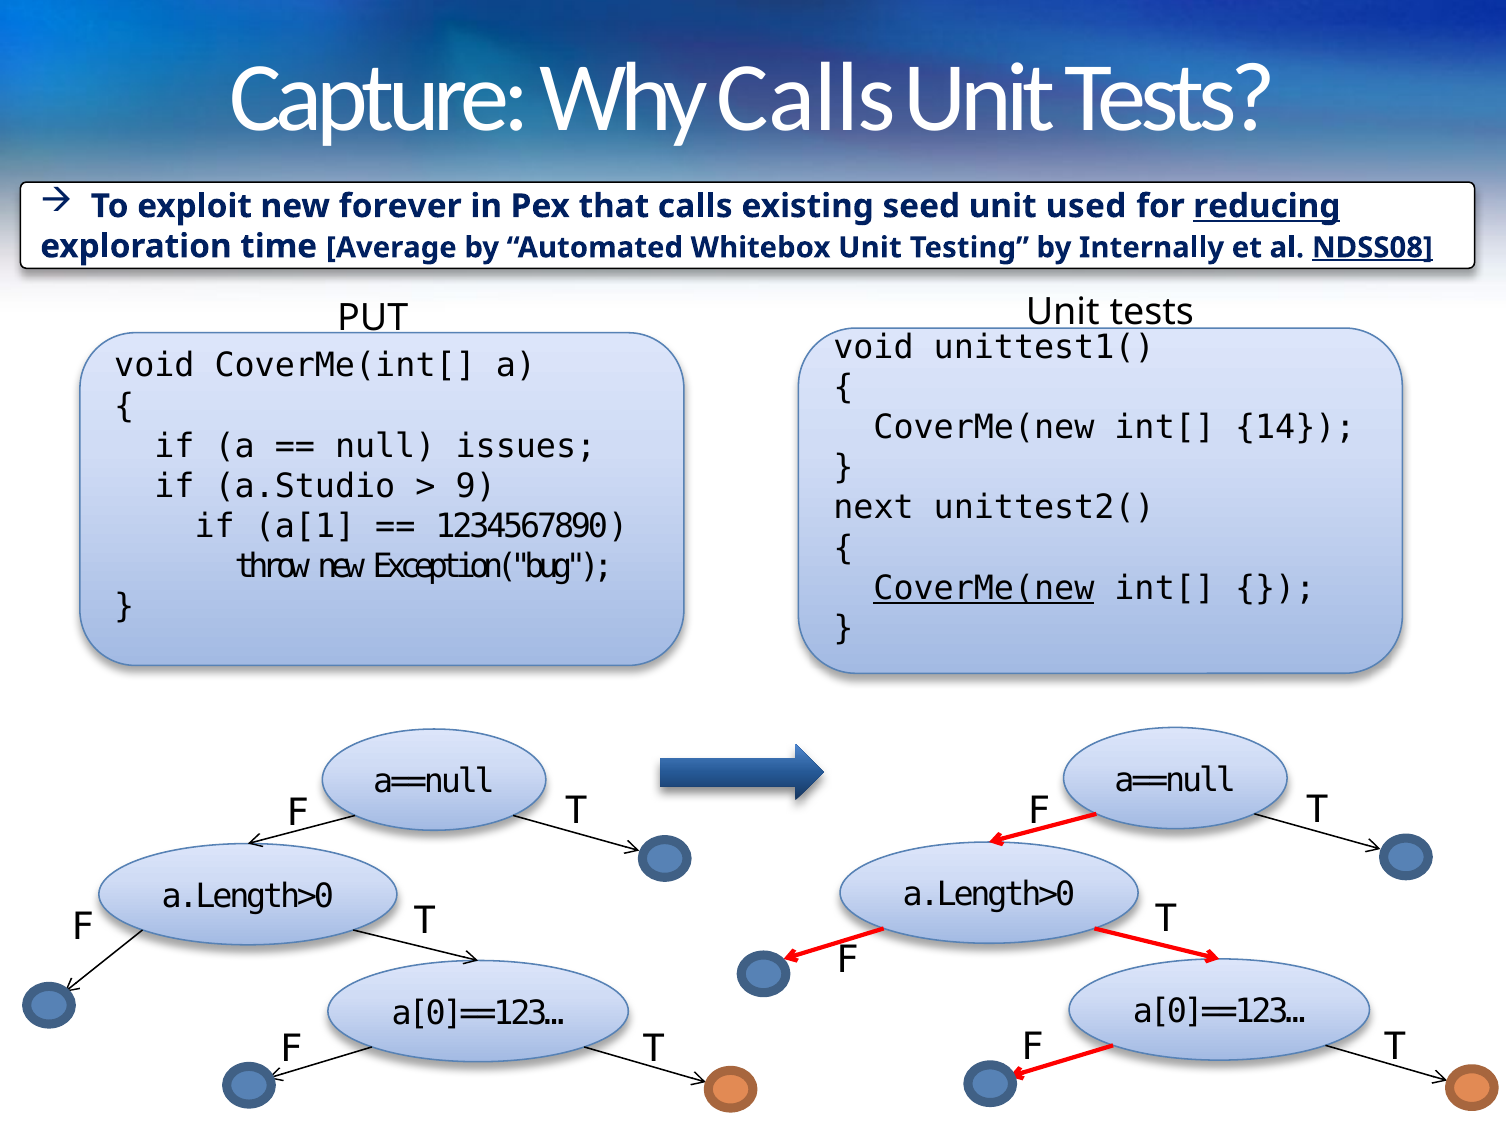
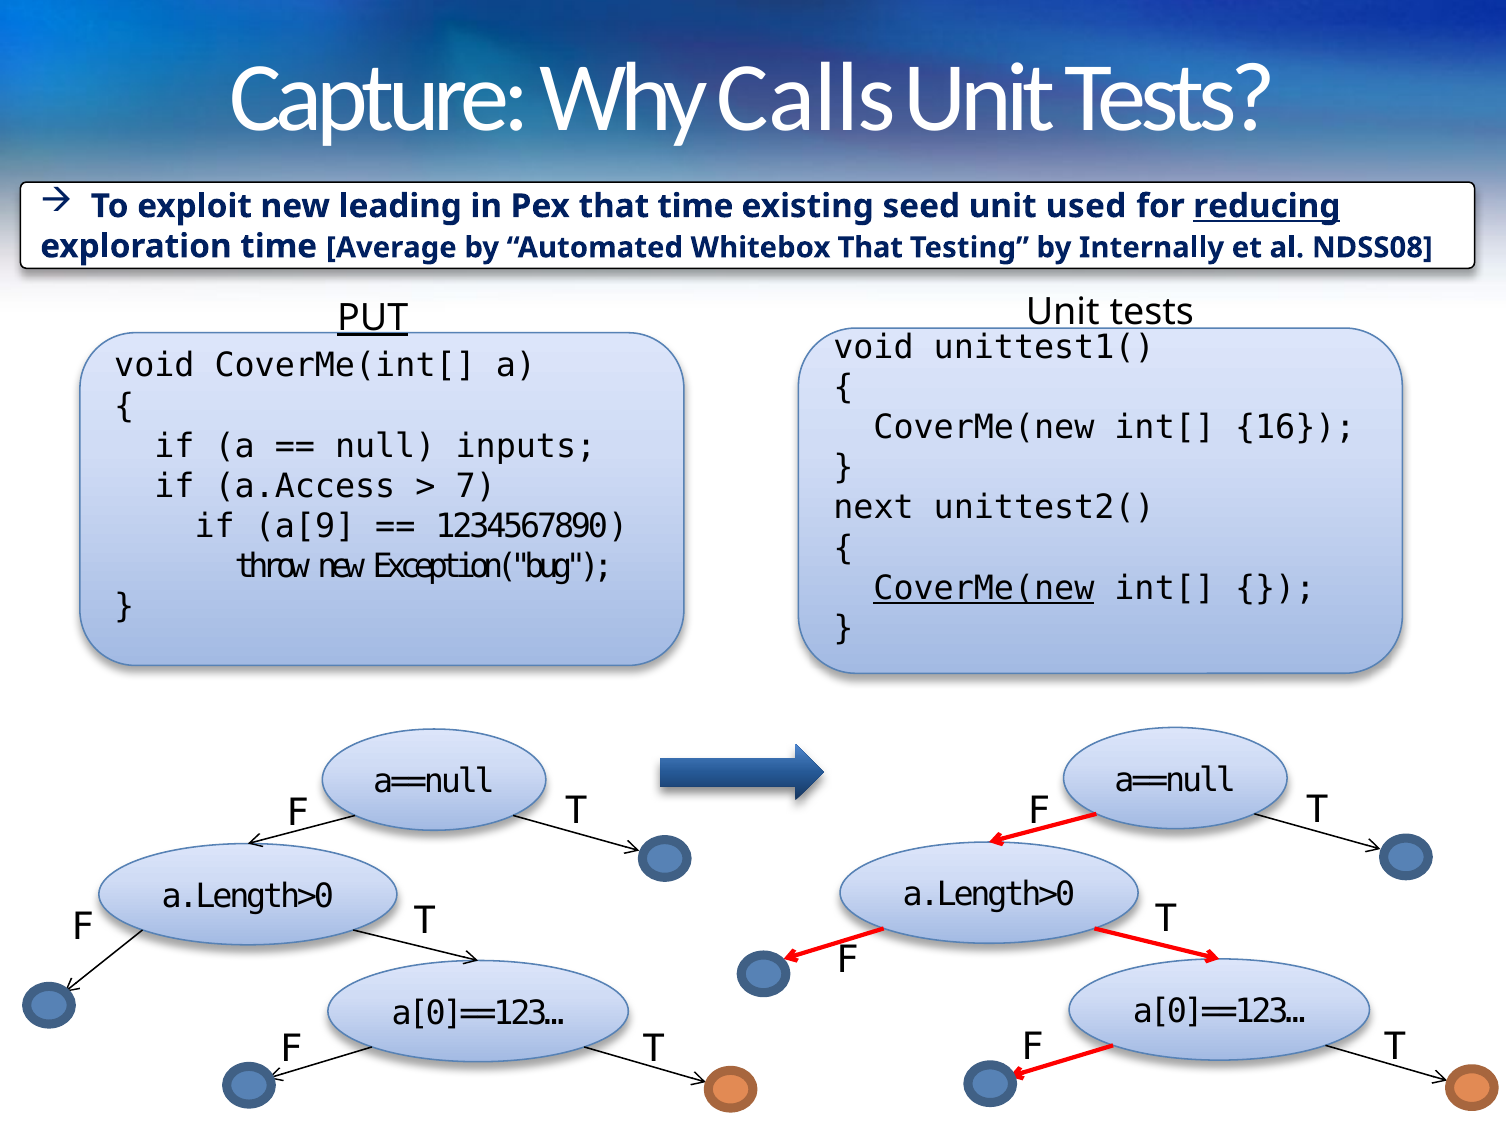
forever: forever -> leading
that calls: calls -> time
Whitebox Unit: Unit -> That
NDSS08 underline: present -> none
PUT underline: none -> present
14: 14 -> 16
issues: issues -> inputs
a.Studio: a.Studio -> a.Access
9: 9 -> 7
a[1: a[1 -> a[9
